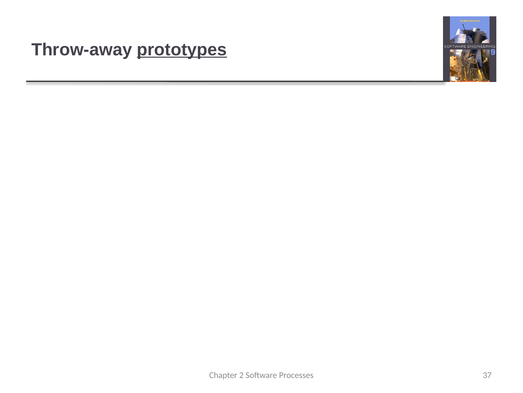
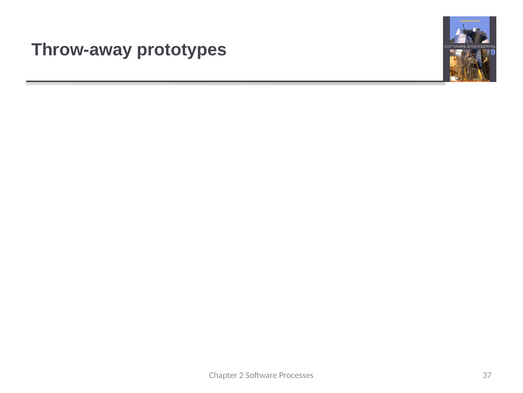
prototypes at (182, 50) underline: present -> none
